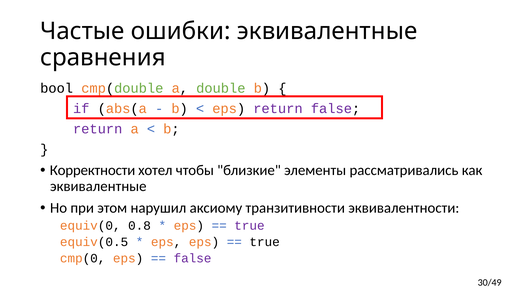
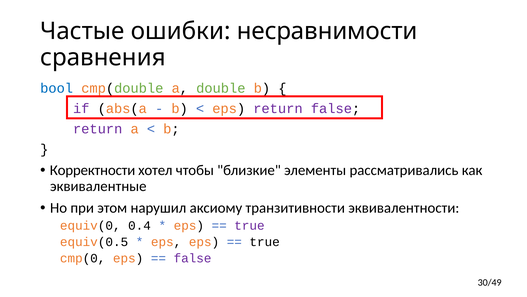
ошибки эквивалентные: эквивалентные -> несравнимости
bool colour: black -> blue
0.8: 0.8 -> 0.4
